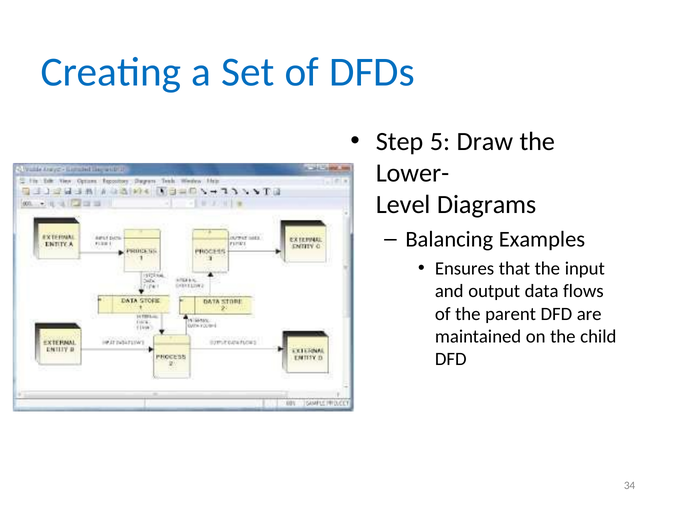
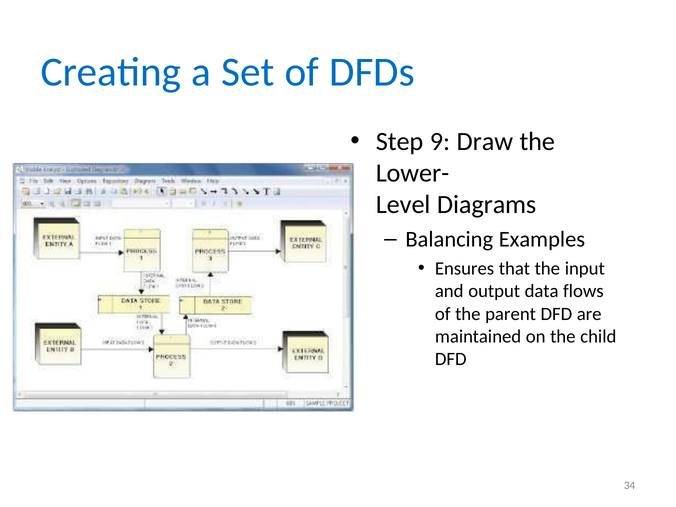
5: 5 -> 9
